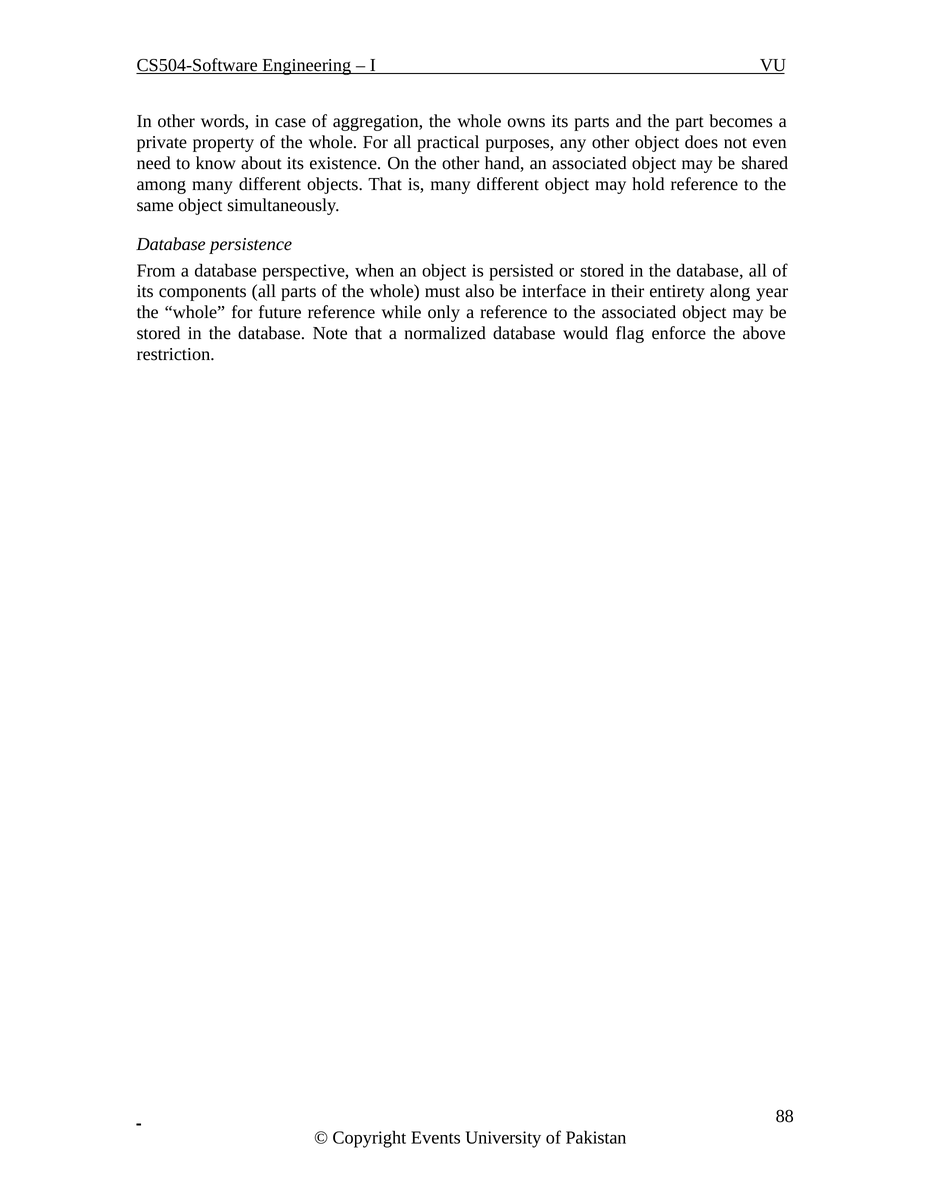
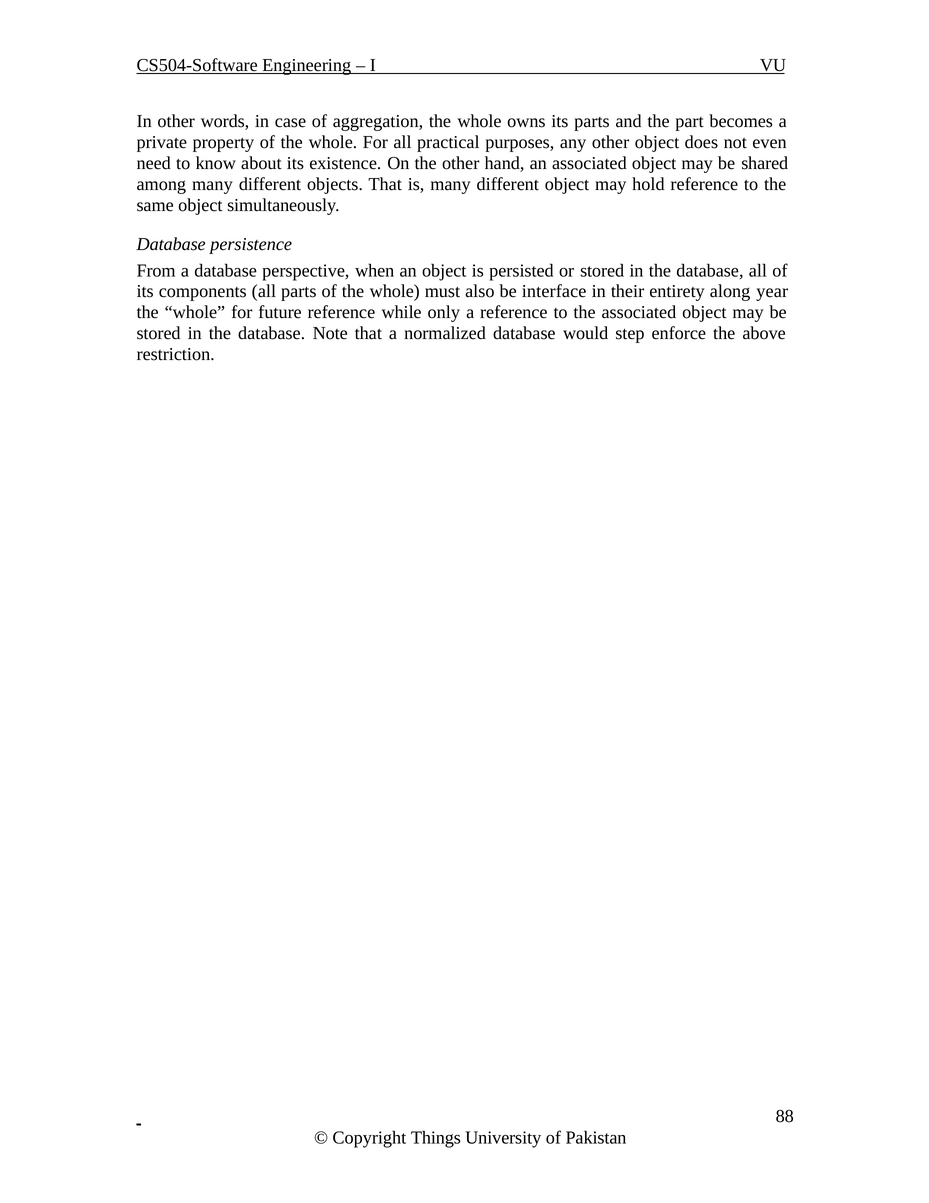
flag: flag -> step
Events: Events -> Things
